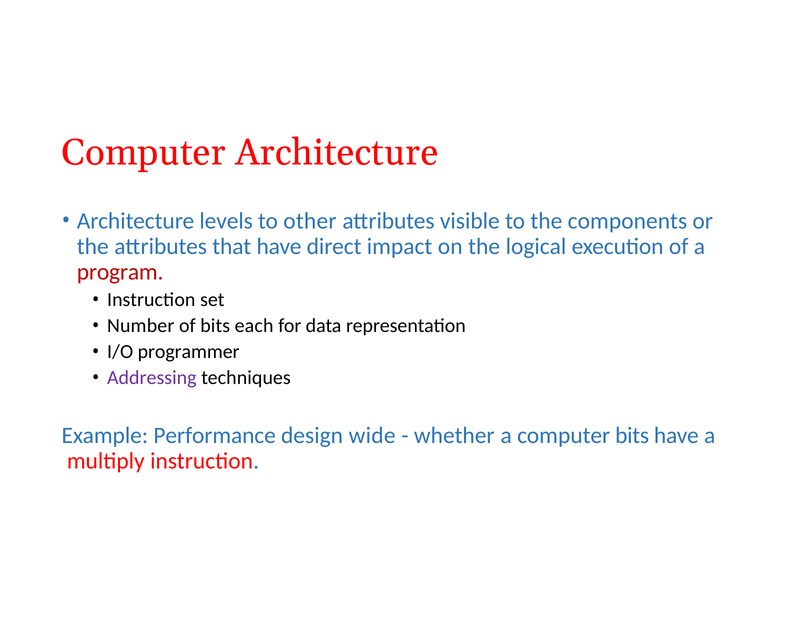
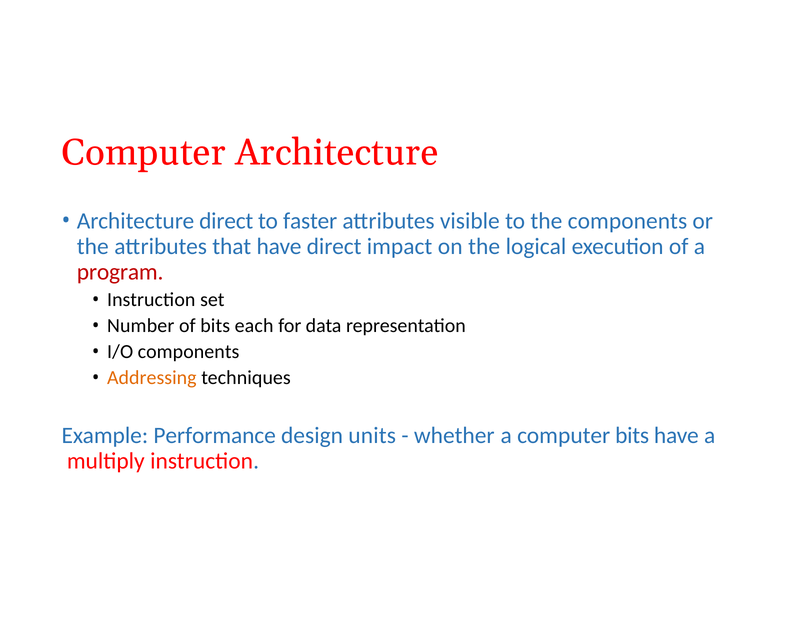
Architecture levels: levels -> direct
other: other -> faster
I/O programmer: programmer -> components
Addressing colour: purple -> orange
wide: wide -> units
